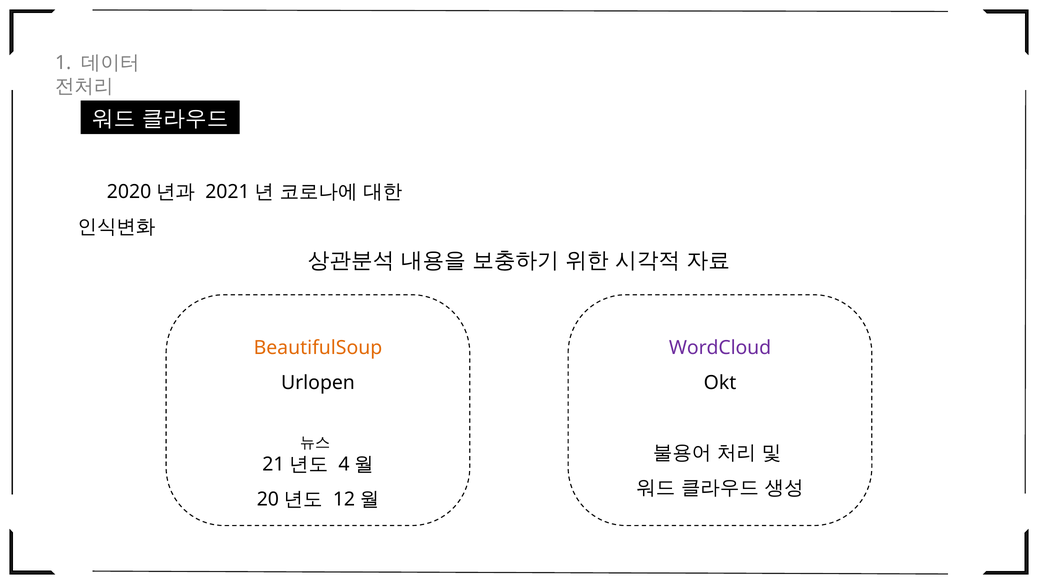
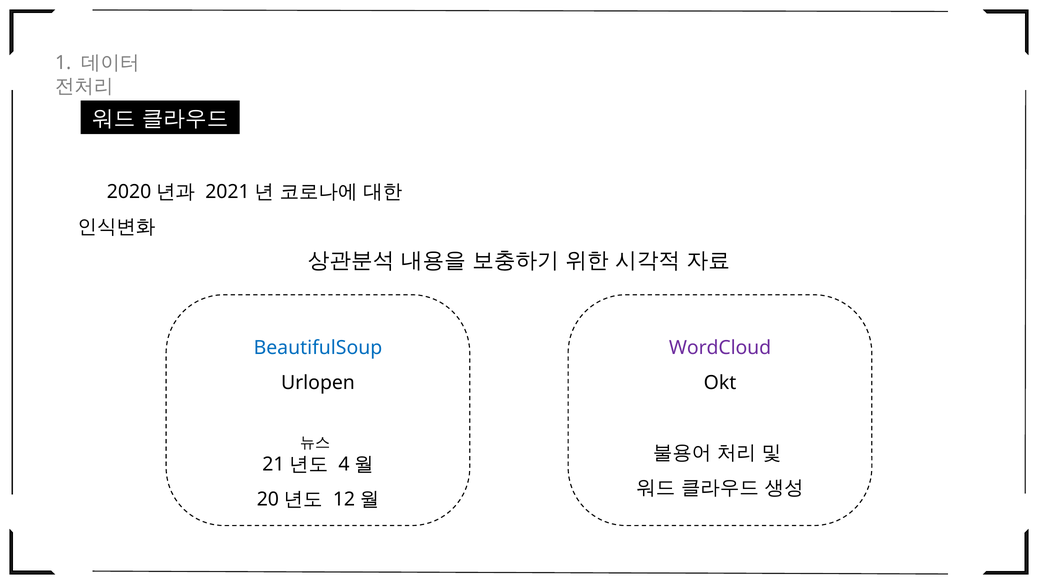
BeautifulSoup colour: orange -> blue
